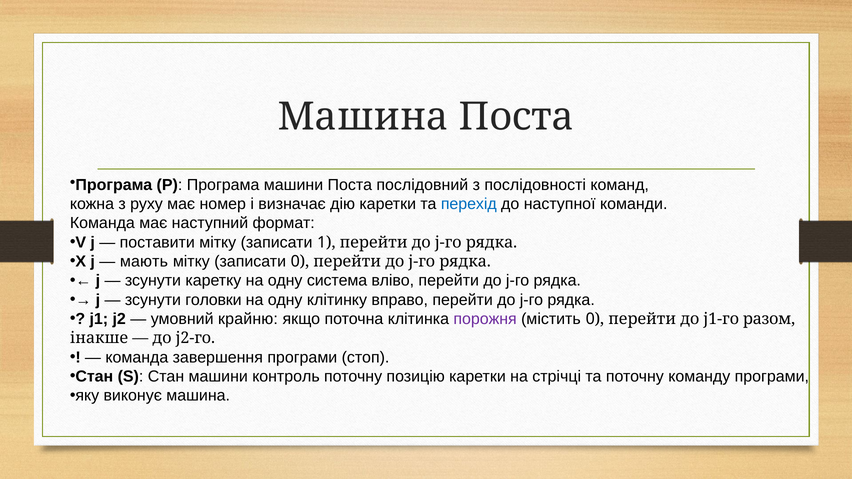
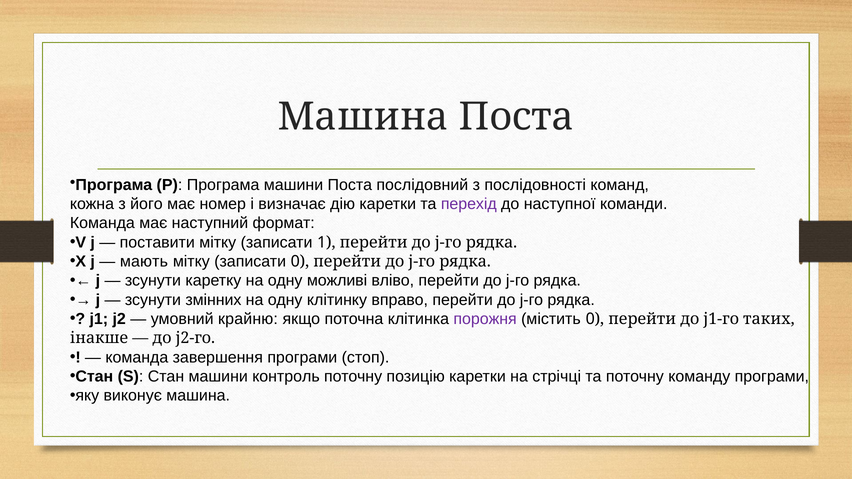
руху: руху -> його
перехід colour: blue -> purple
система: система -> можливі
головки: головки -> змінних
разом: разом -> таких
